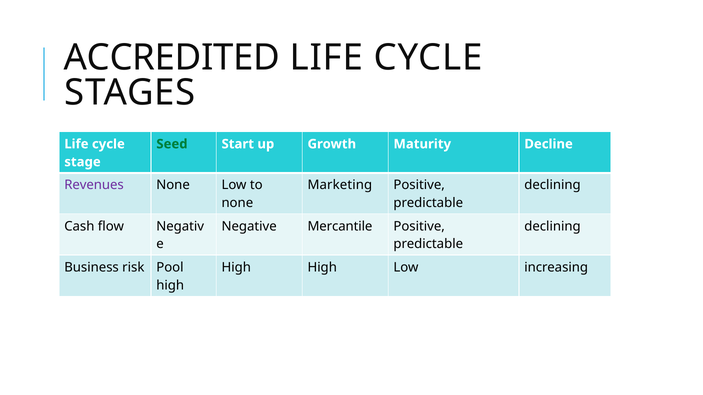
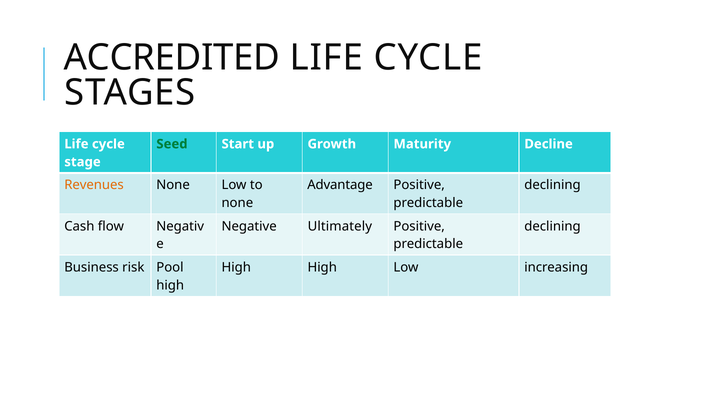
Revenues colour: purple -> orange
Marketing: Marketing -> Advantage
Mercantile: Mercantile -> Ultimately
